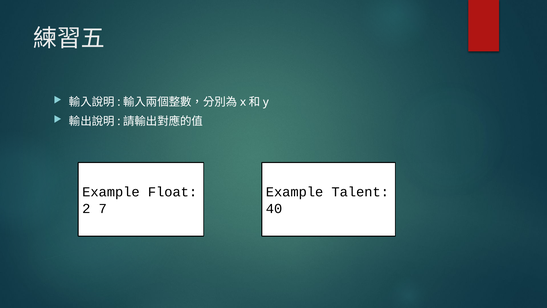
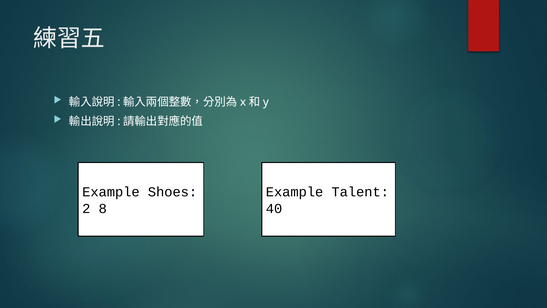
Float: Float -> Shoes
7: 7 -> 8
